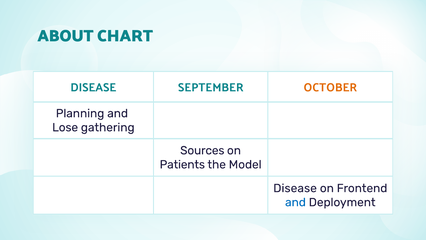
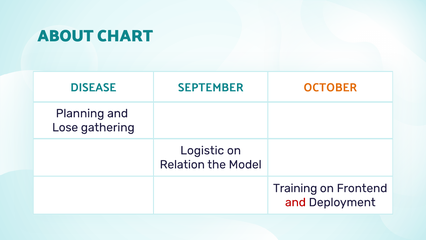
Sources: Sources -> Logistic
Patients: Patients -> Relation
Disease at (295, 188): Disease -> Training
and at (295, 202) colour: blue -> red
